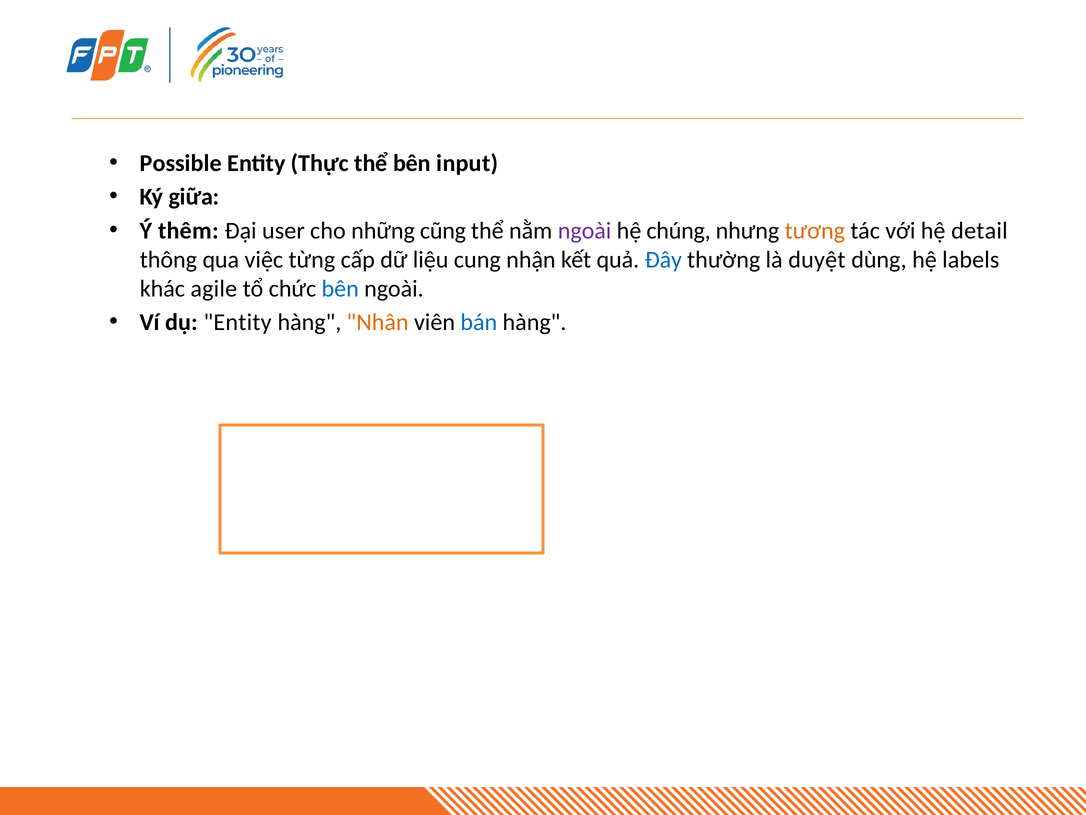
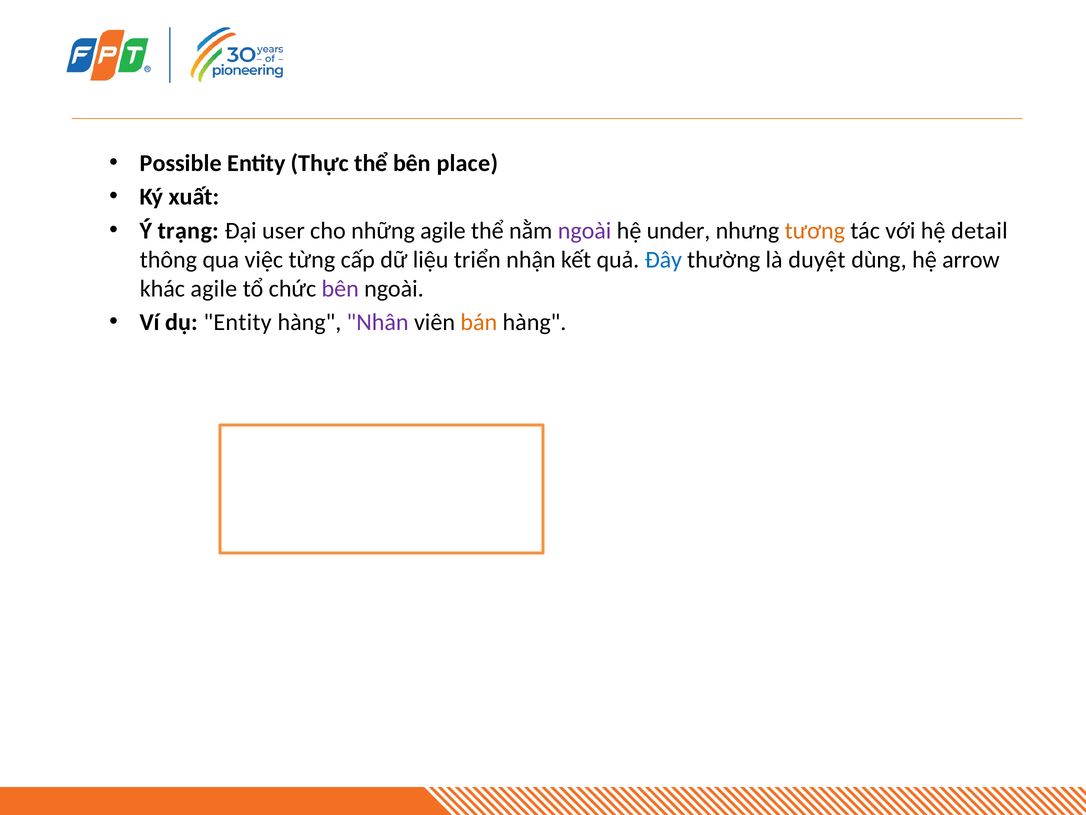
input: input -> place
giữa: giữa -> xuất
thêm: thêm -> trạng
những cũng: cũng -> agile
chúng: chúng -> under
cung: cung -> triển
labels: labels -> arrow
bên at (340, 288) colour: blue -> purple
Nhân colour: orange -> purple
bán colour: blue -> orange
